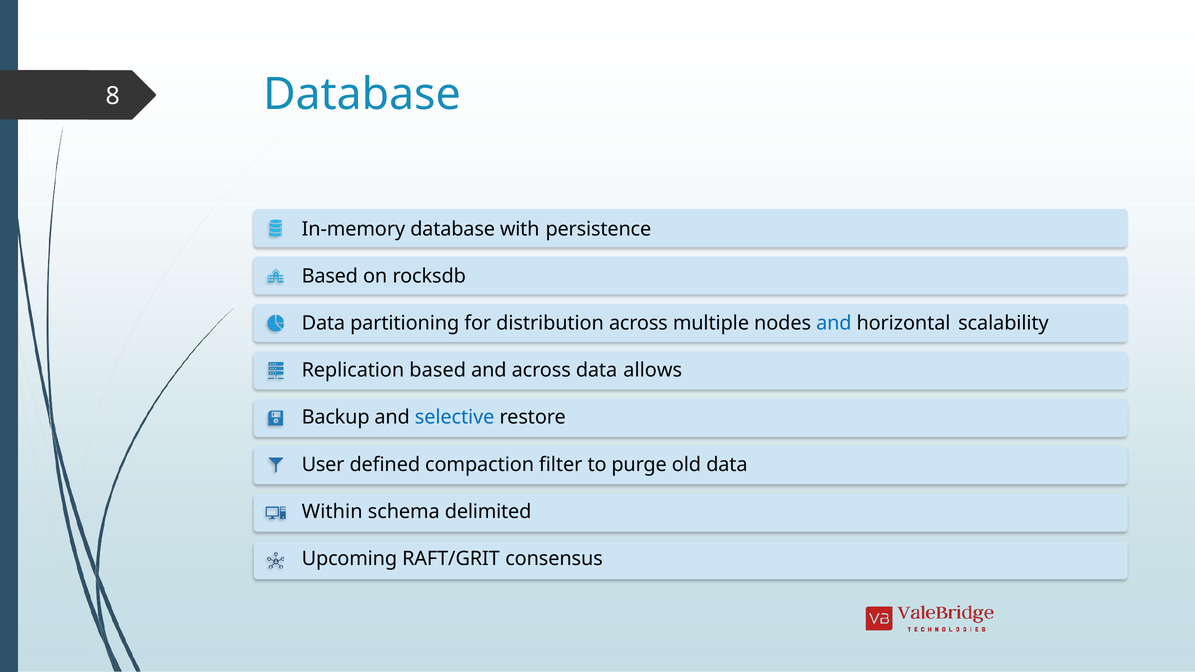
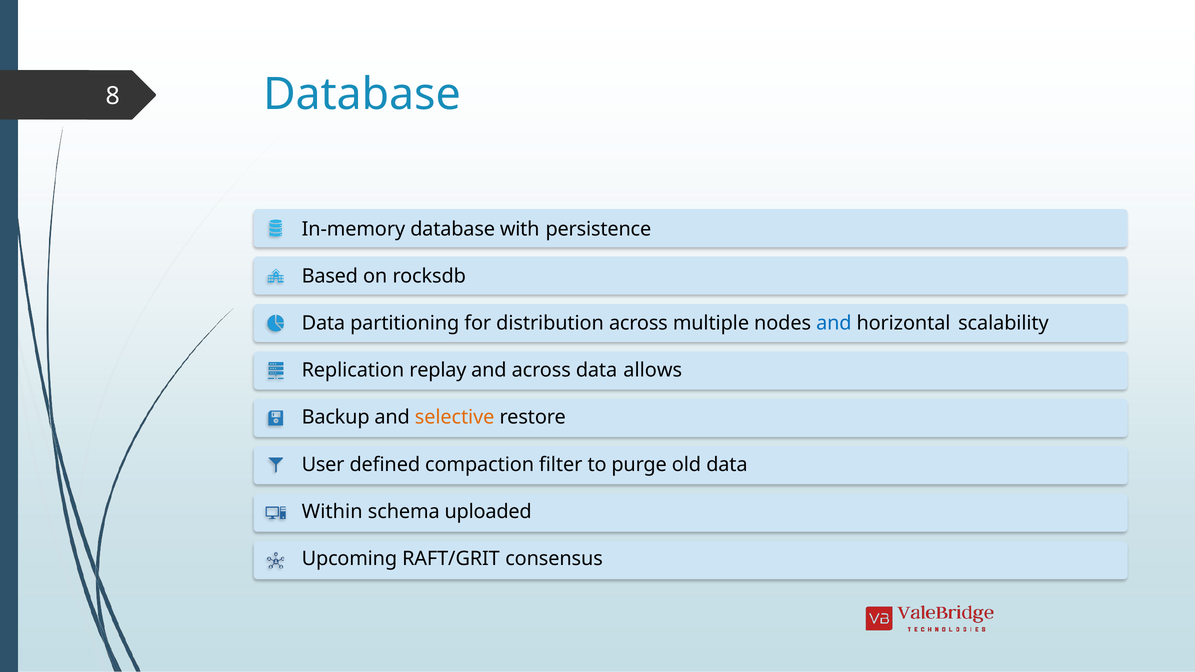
Replication based: based -> replay
selective colour: blue -> orange
delimited: delimited -> uploaded
